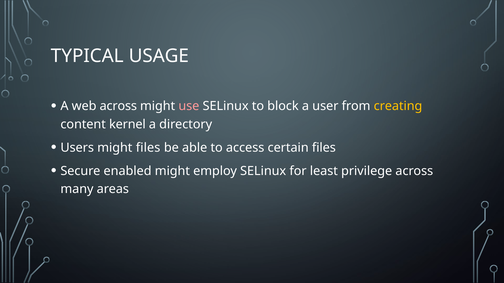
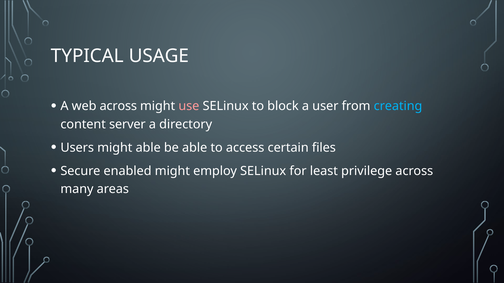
creating colour: yellow -> light blue
kernel: kernel -> server
might files: files -> able
